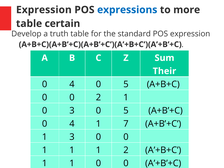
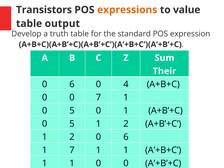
Expression at (44, 10): Expression -> Transistors
expressions colour: blue -> orange
more: more -> value
certain: certain -> output
4 at (72, 84): 4 -> 6
5 at (126, 84): 5 -> 4
0 2: 2 -> 7
3 at (72, 111): 3 -> 5
5 at (126, 111): 5 -> 1
4 at (72, 124): 4 -> 5
7 at (126, 124): 7 -> 2
3 at (72, 137): 3 -> 2
0 at (126, 137): 0 -> 6
1 at (72, 150): 1 -> 7
2 at (126, 150): 2 -> 1
